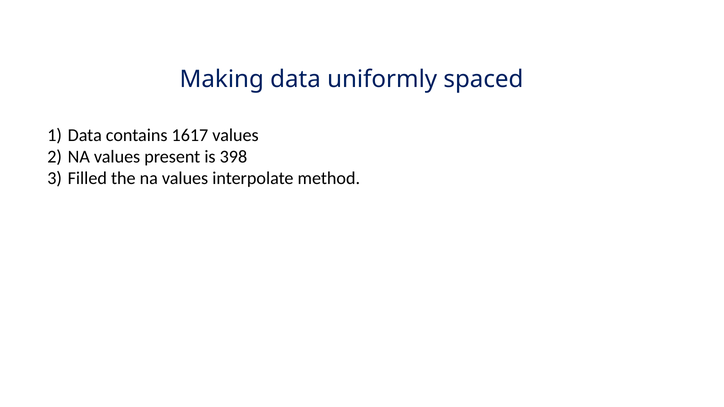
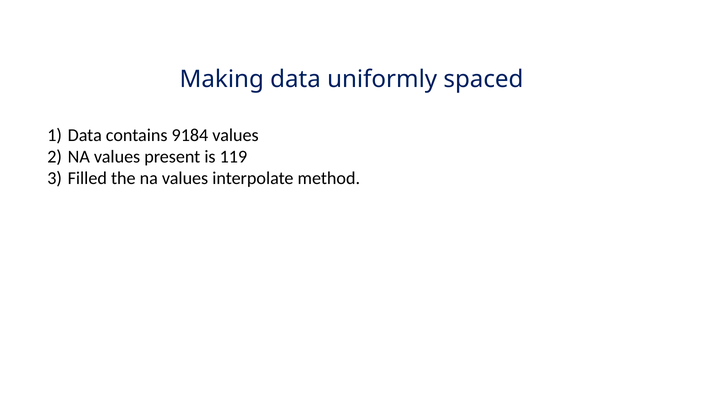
1617: 1617 -> 9184
398: 398 -> 119
